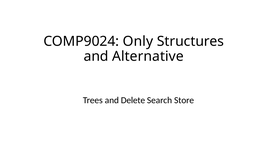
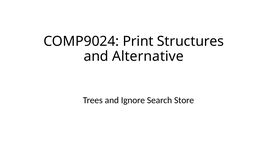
Only: Only -> Print
Delete: Delete -> Ignore
